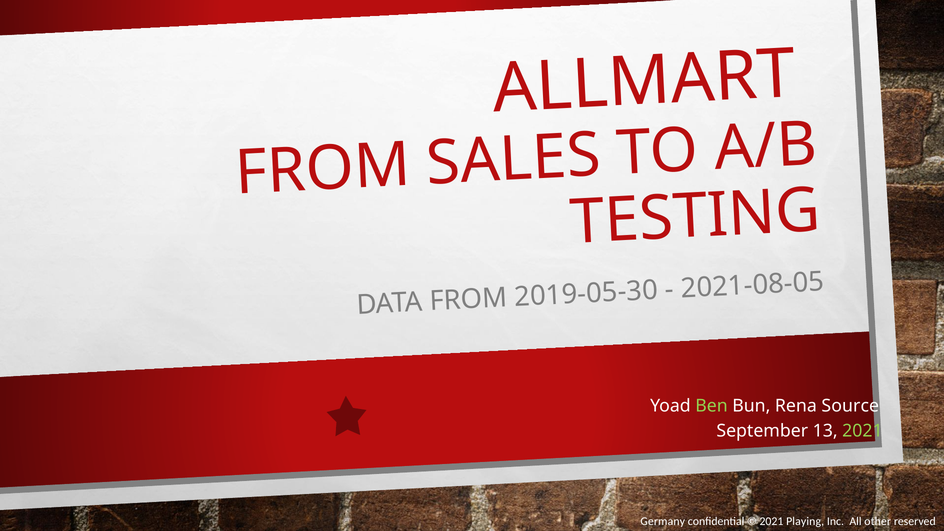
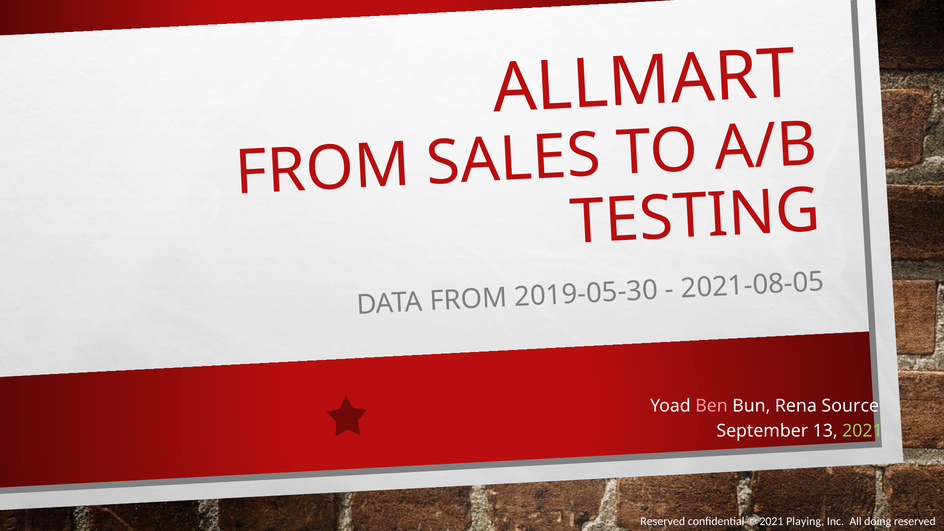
Ben colour: light green -> pink
Germany at (663, 521): Germany -> Reserved
other: other -> doing
